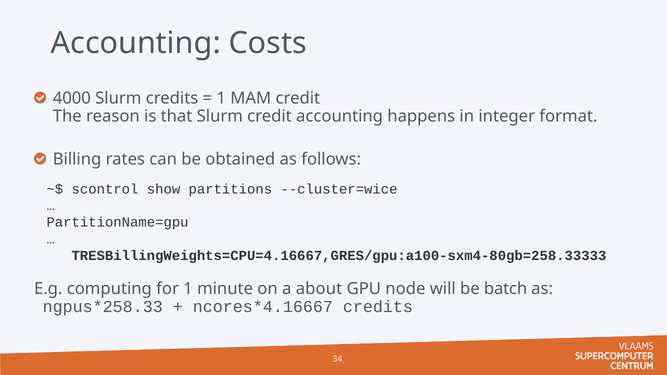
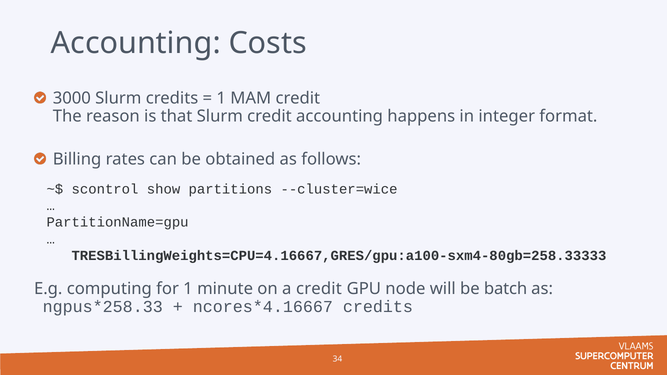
4000: 4000 -> 3000
a about: about -> credit
